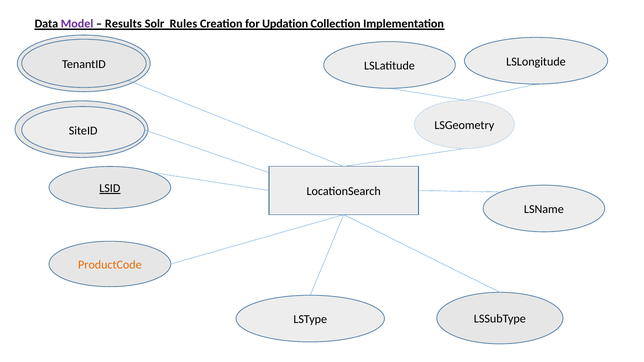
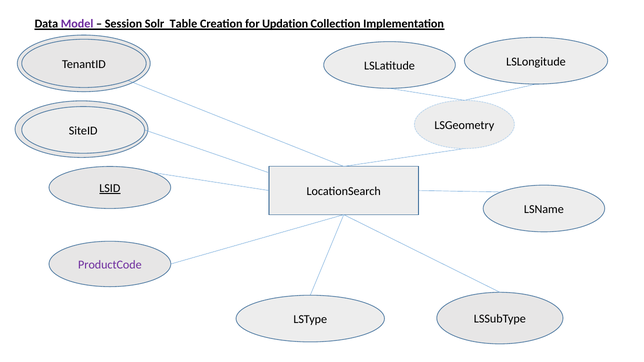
Results: Results -> Session
Rules: Rules -> Table
ProductCode colour: orange -> purple
